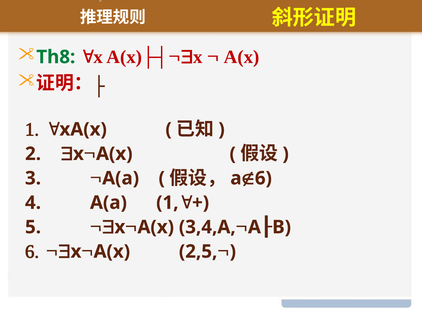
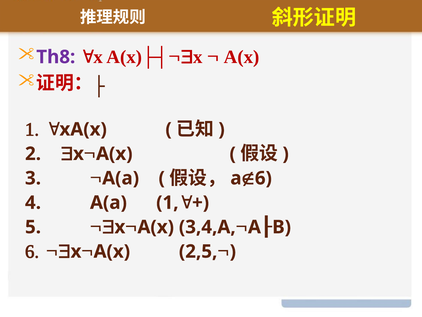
Th8 colour: green -> purple
